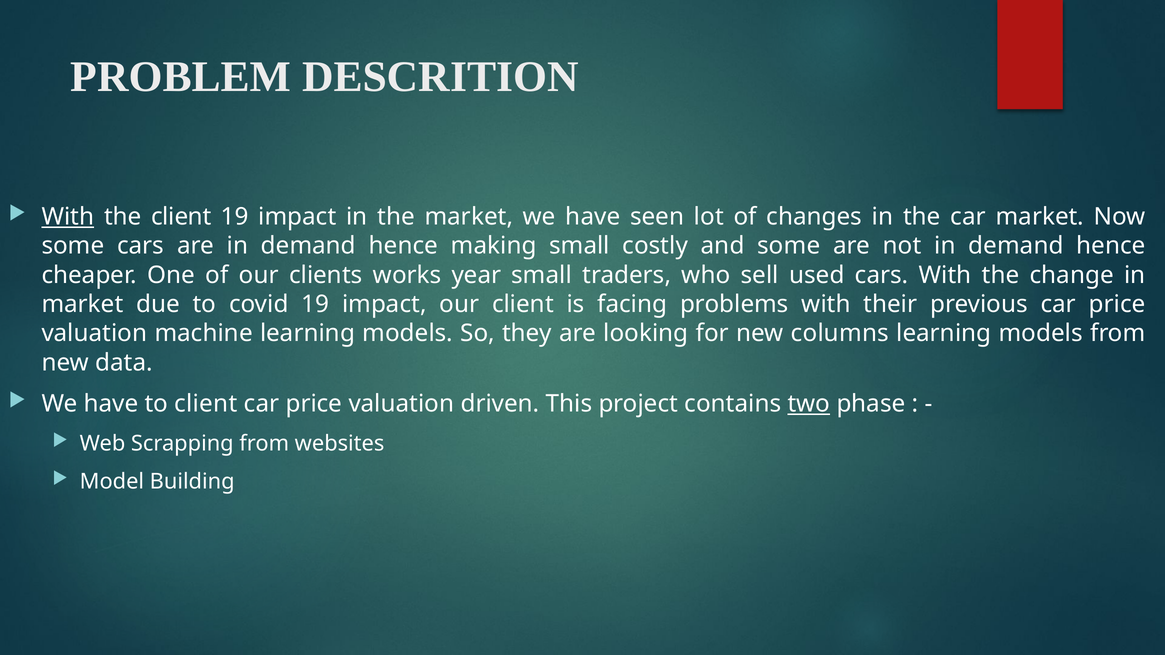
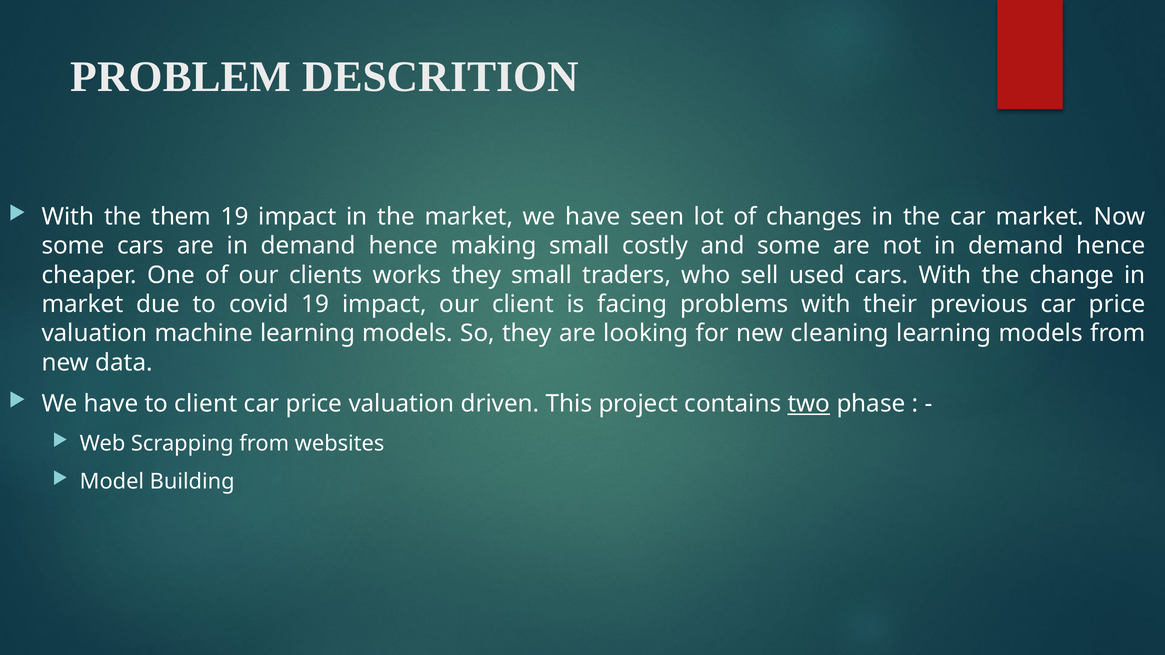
With at (68, 217) underline: present -> none
the client: client -> them
works year: year -> they
columns: columns -> cleaning
